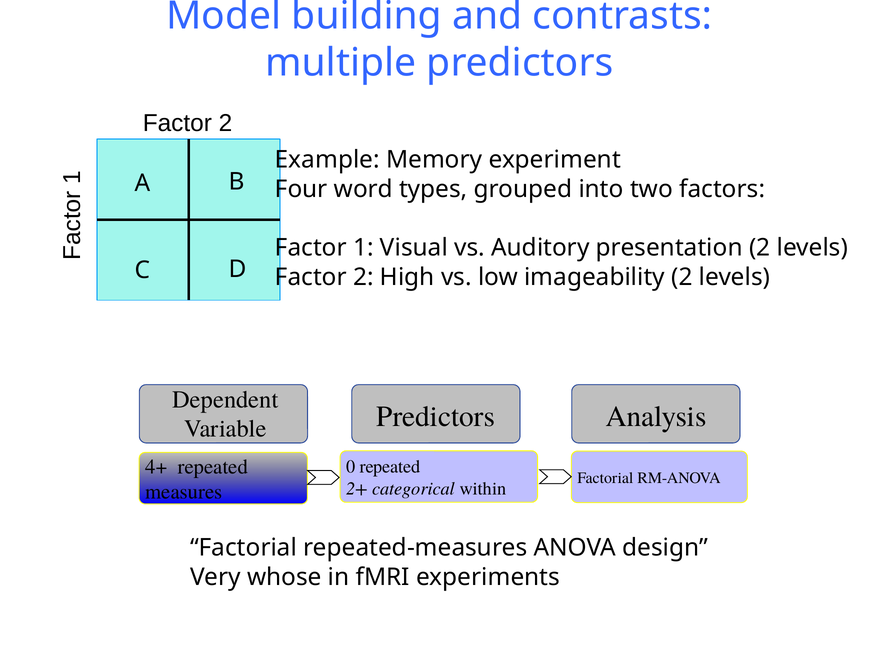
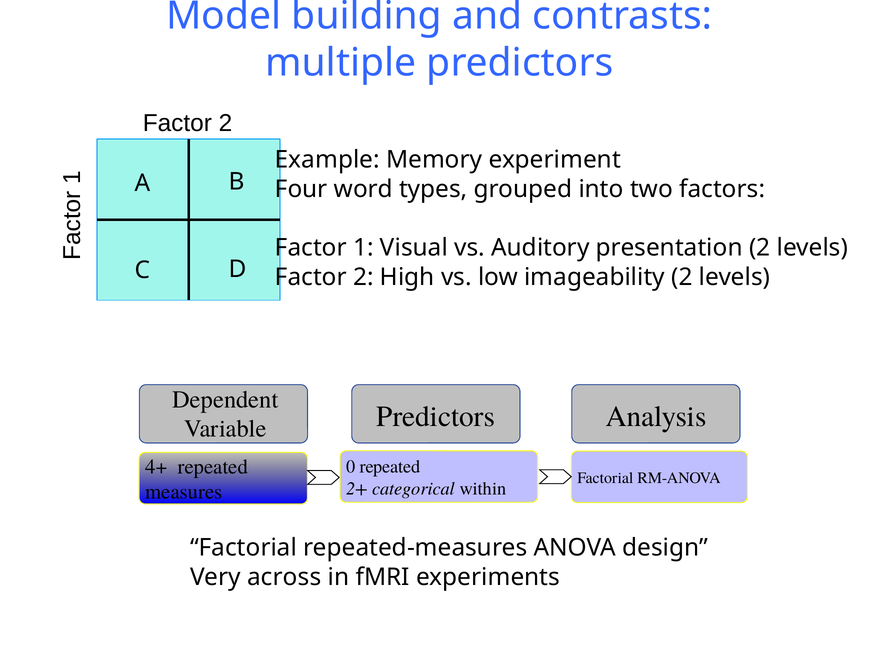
whose: whose -> across
